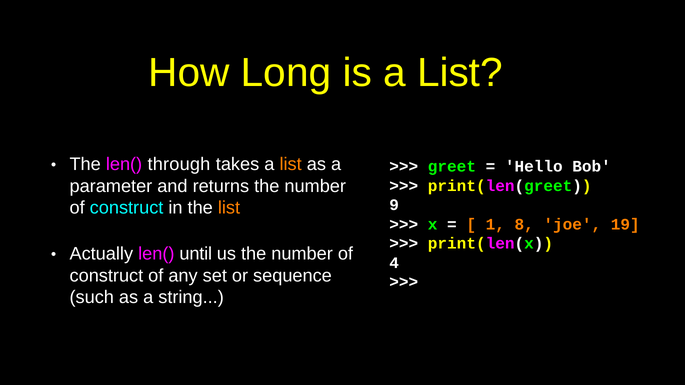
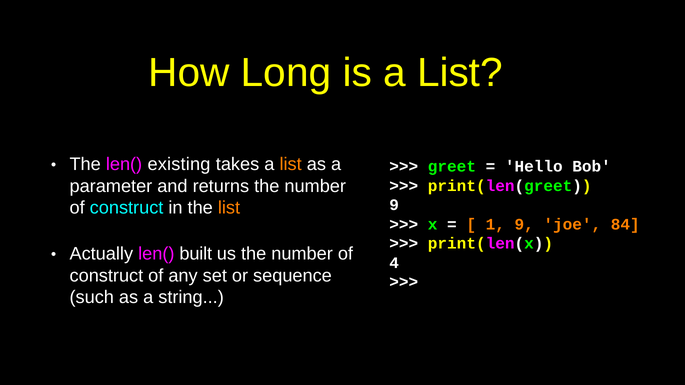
through: through -> existing
1 8: 8 -> 9
19: 19 -> 84
until: until -> built
